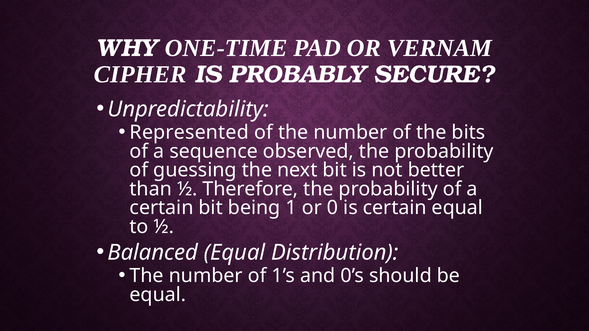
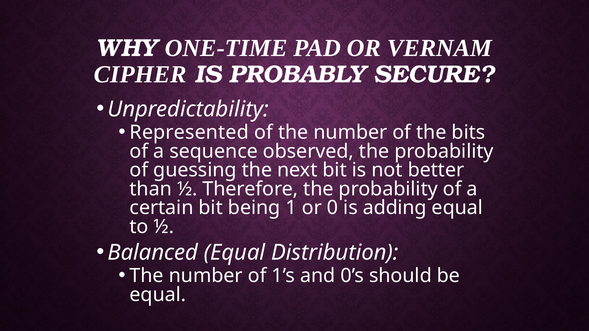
is certain: certain -> adding
